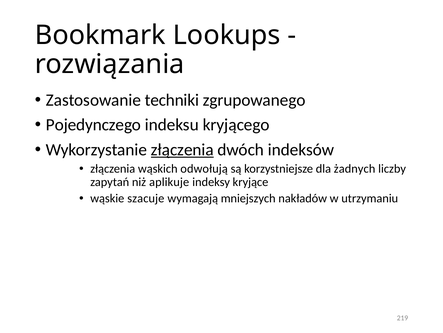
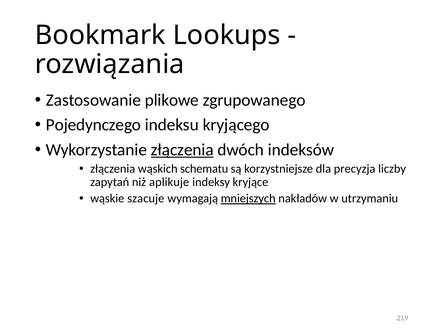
techniki: techniki -> plikowe
odwołują: odwołują -> schematu
żadnych: żadnych -> precyzja
mniejszych underline: none -> present
